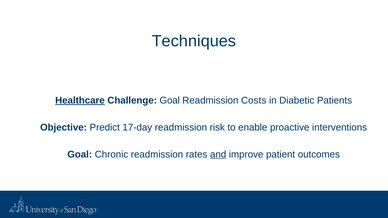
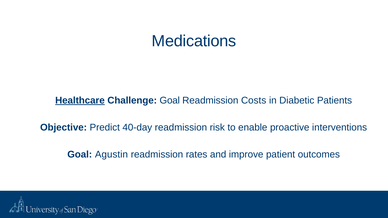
Techniques: Techniques -> Medications
17-day: 17-day -> 40-day
Chronic: Chronic -> Agustin
and underline: present -> none
